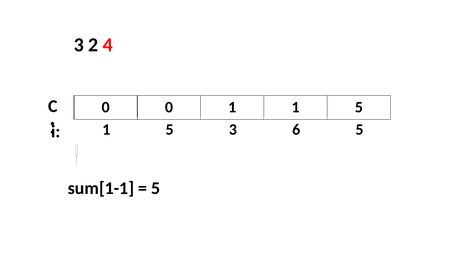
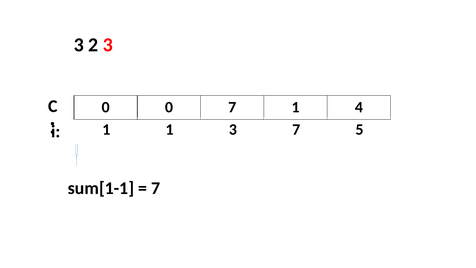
2 4: 4 -> 3
0 1: 1 -> 7
5 at (359, 107): 5 -> 4
5 at (170, 130): 5 -> 1
3 6: 6 -> 7
5 at (156, 188): 5 -> 7
